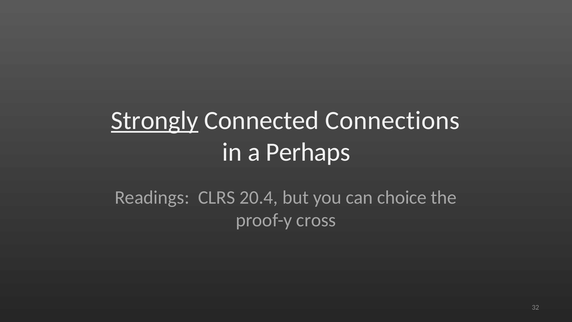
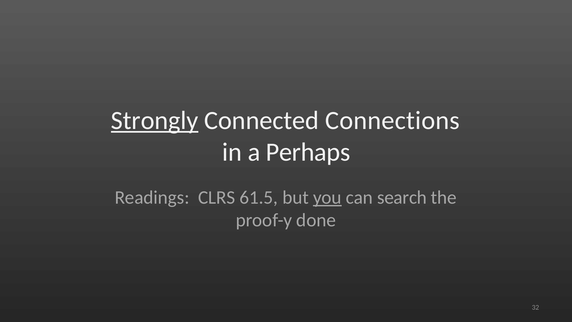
20.4: 20.4 -> 61.5
you underline: none -> present
choice: choice -> search
cross: cross -> done
